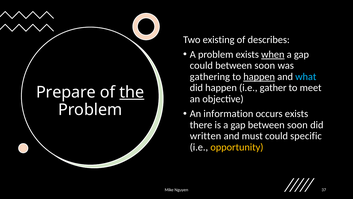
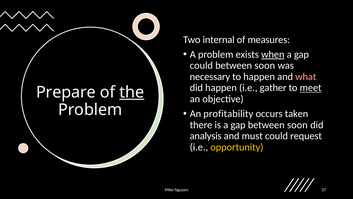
existing: existing -> internal
describes: describes -> measures
gathering: gathering -> necessary
happen at (259, 77) underline: present -> none
what colour: light blue -> pink
meet underline: none -> present
information: information -> profitability
occurs exists: exists -> taken
written: written -> analysis
specific: specific -> request
